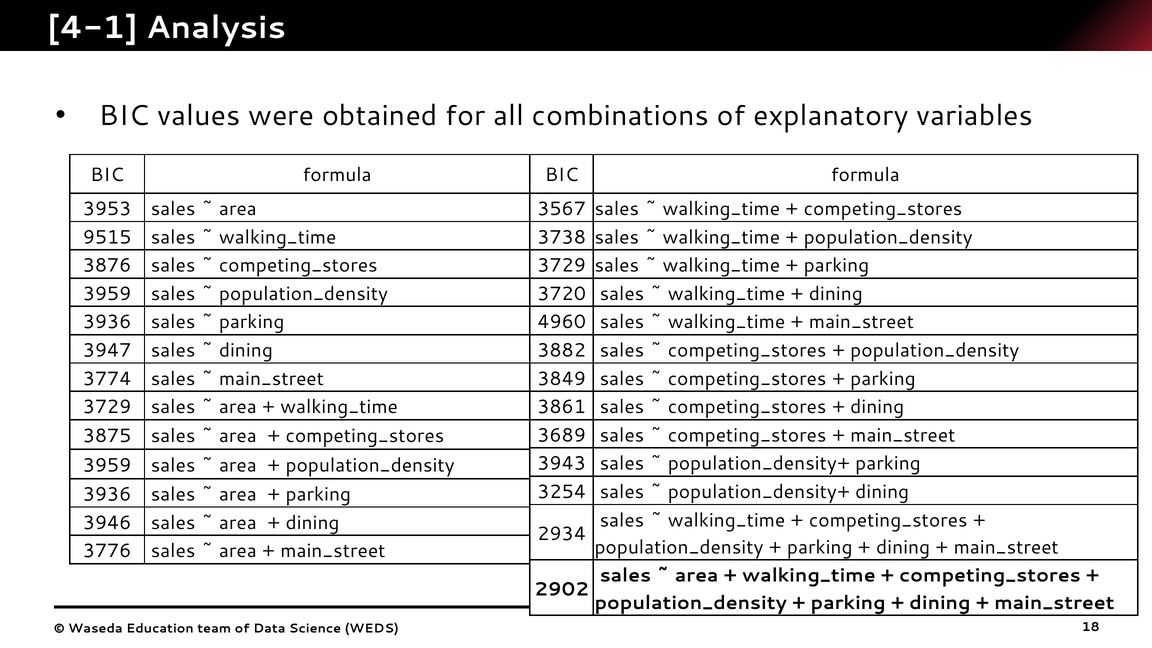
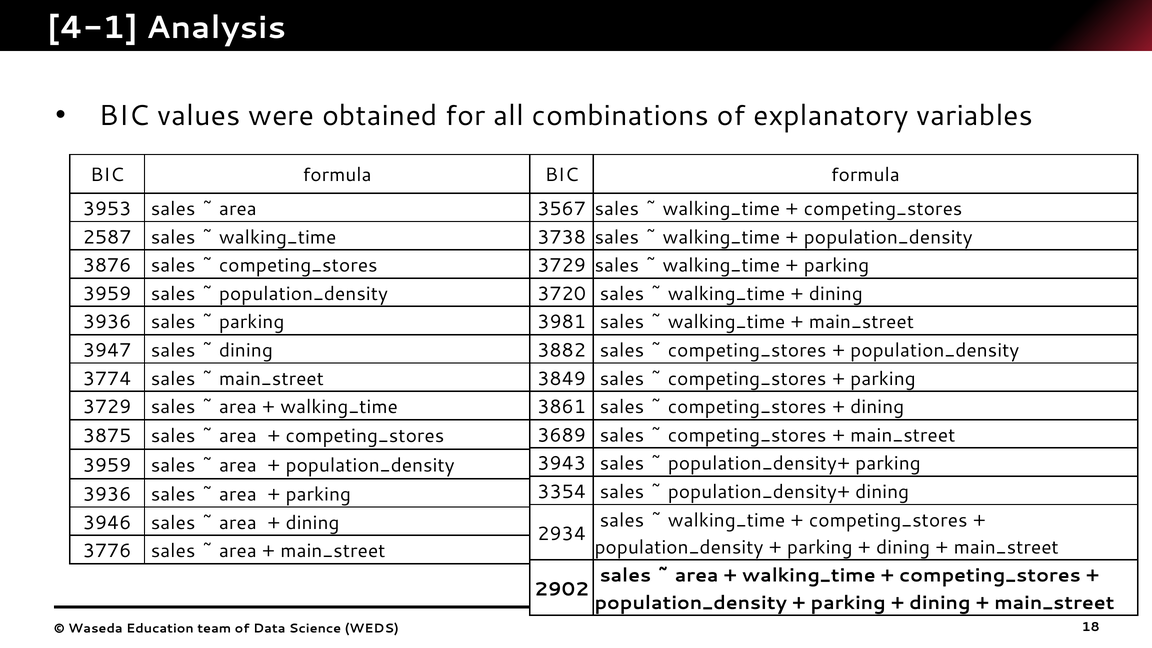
9515: 9515 -> 2587
4960: 4960 -> 3981
3254: 3254 -> 3354
